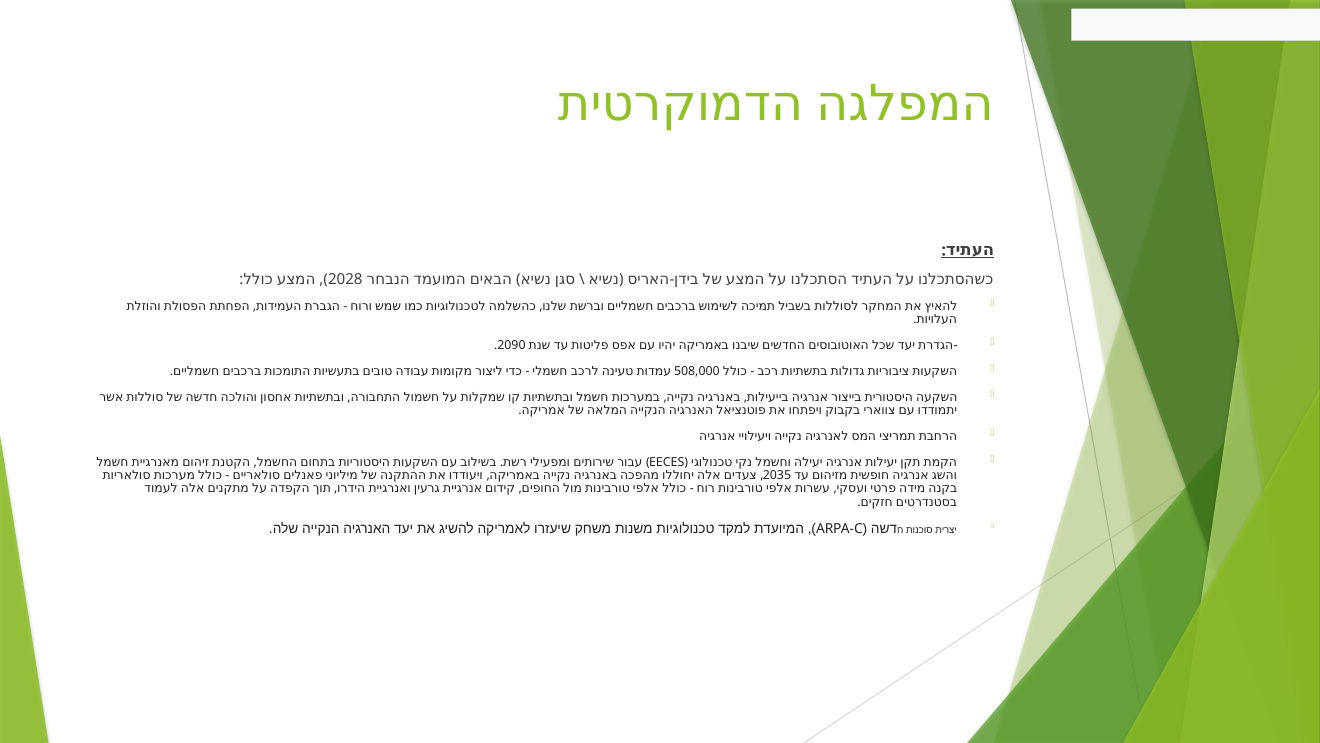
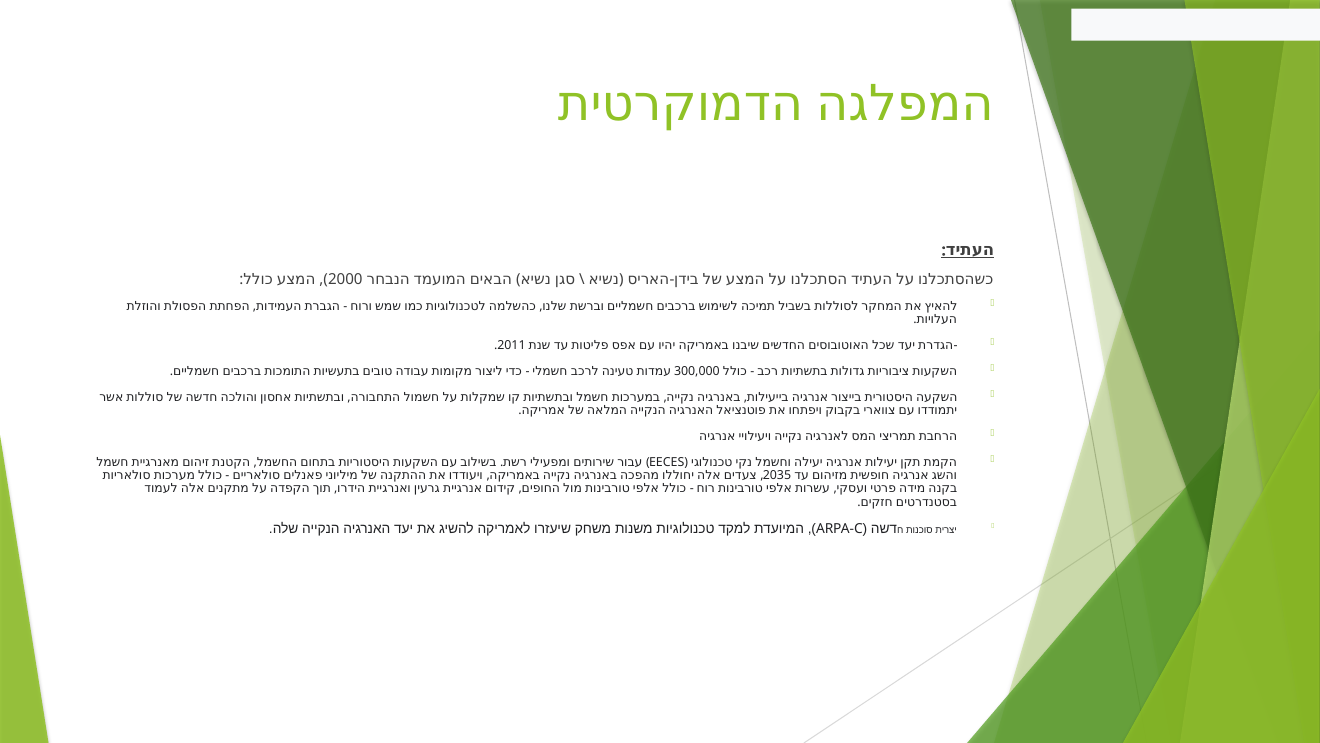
2028: 2028 -> 2000
2090: 2090 -> 2011
508,000: 508,000 -> 300,000
